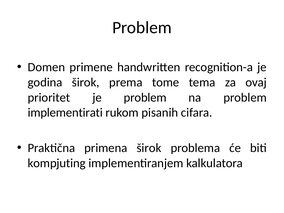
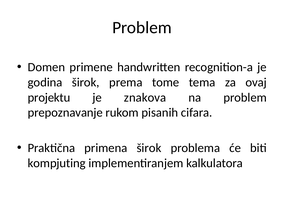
prioritet: prioritet -> projektu
je problem: problem -> znakova
implementirati: implementirati -> prepoznavanje
